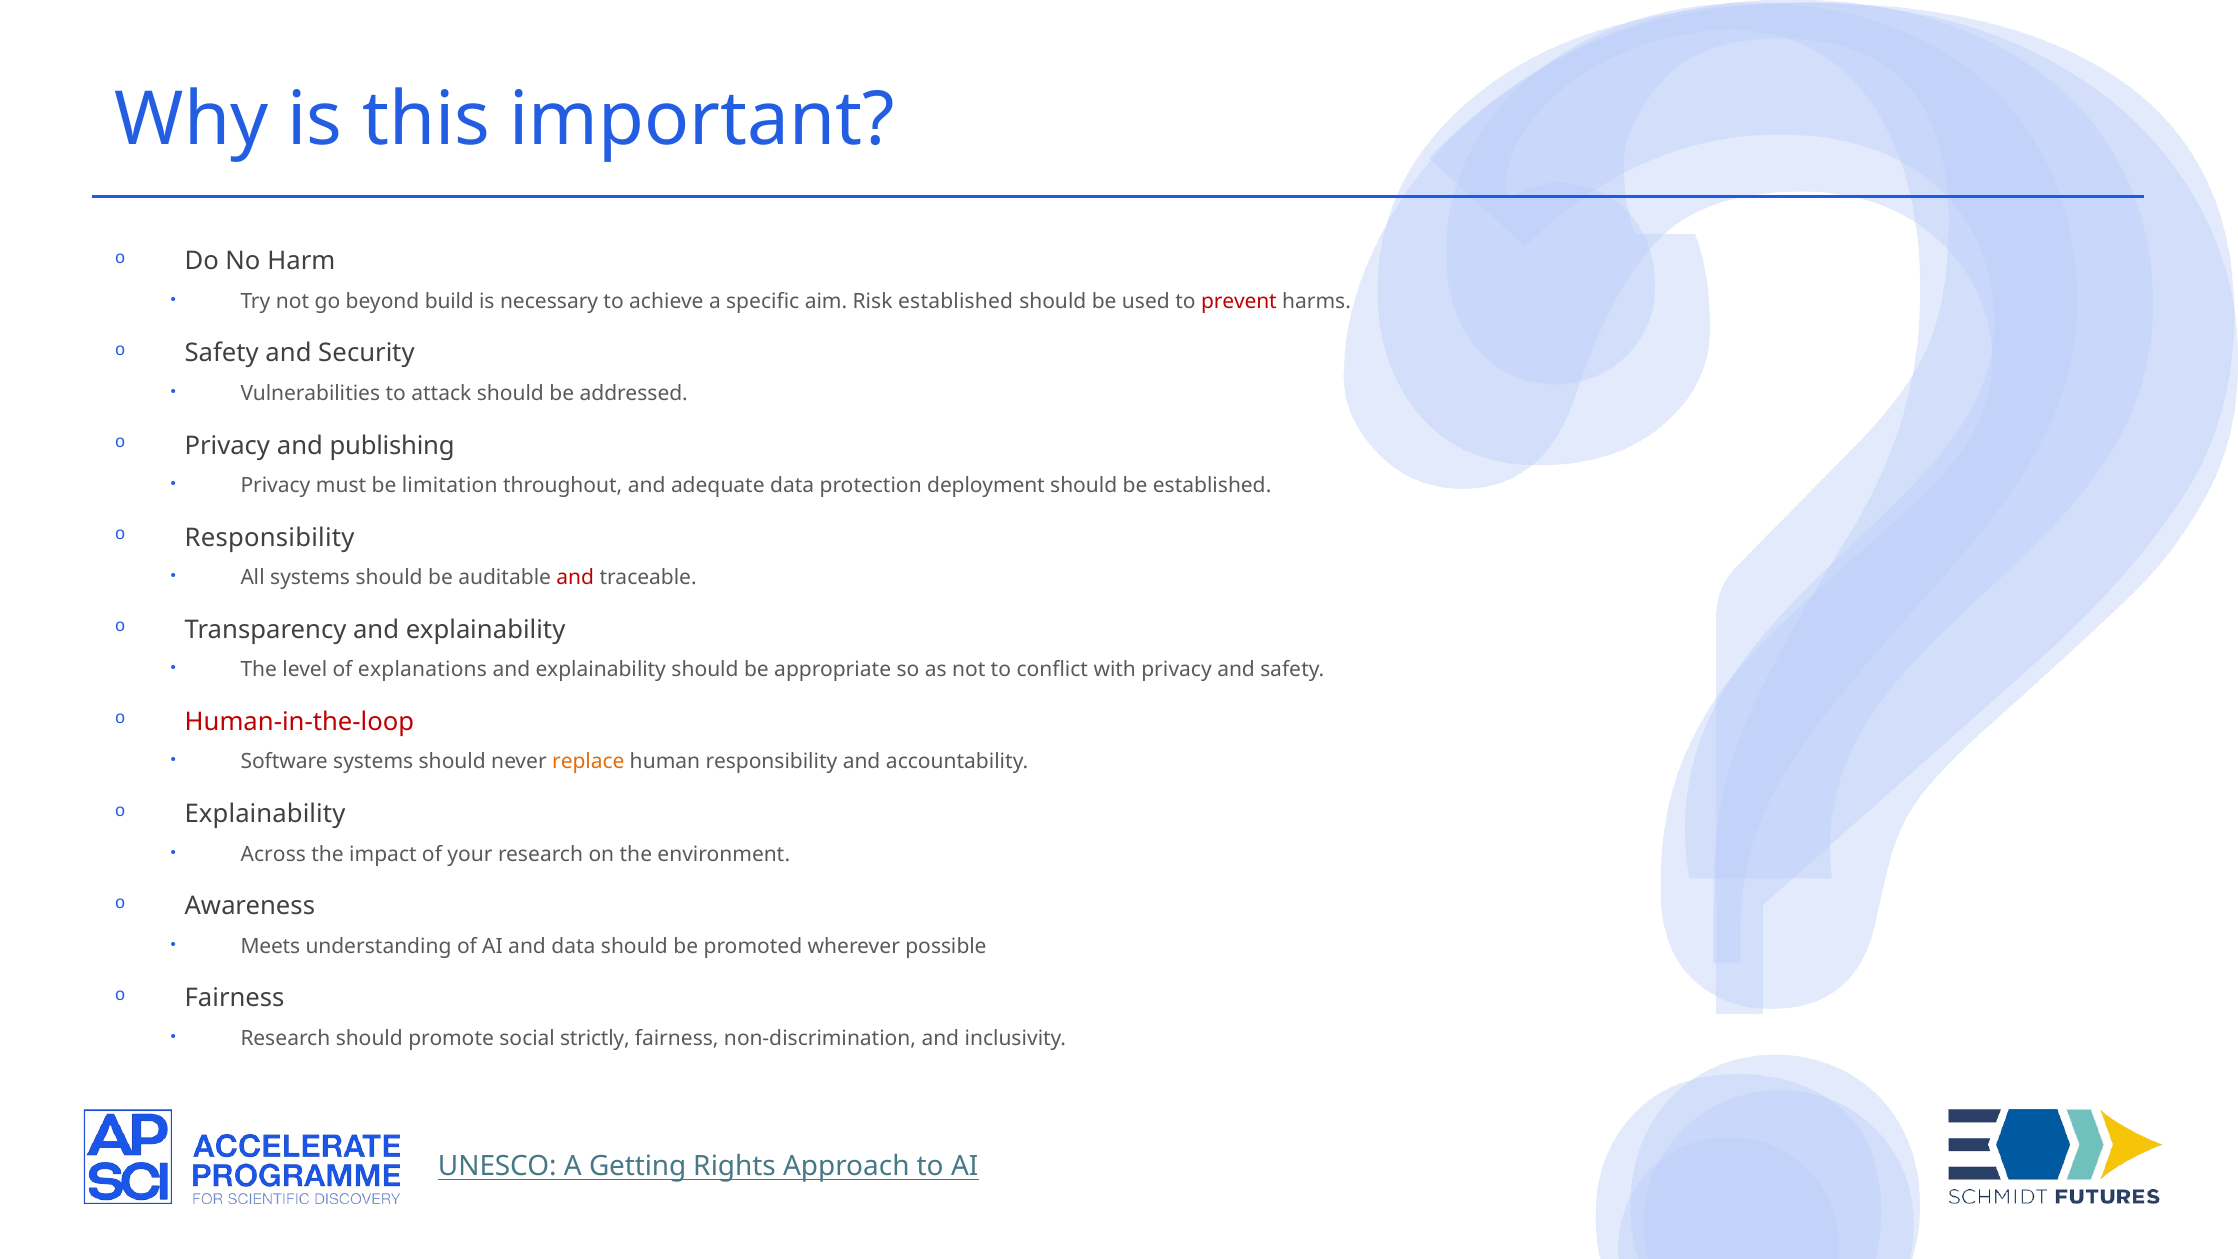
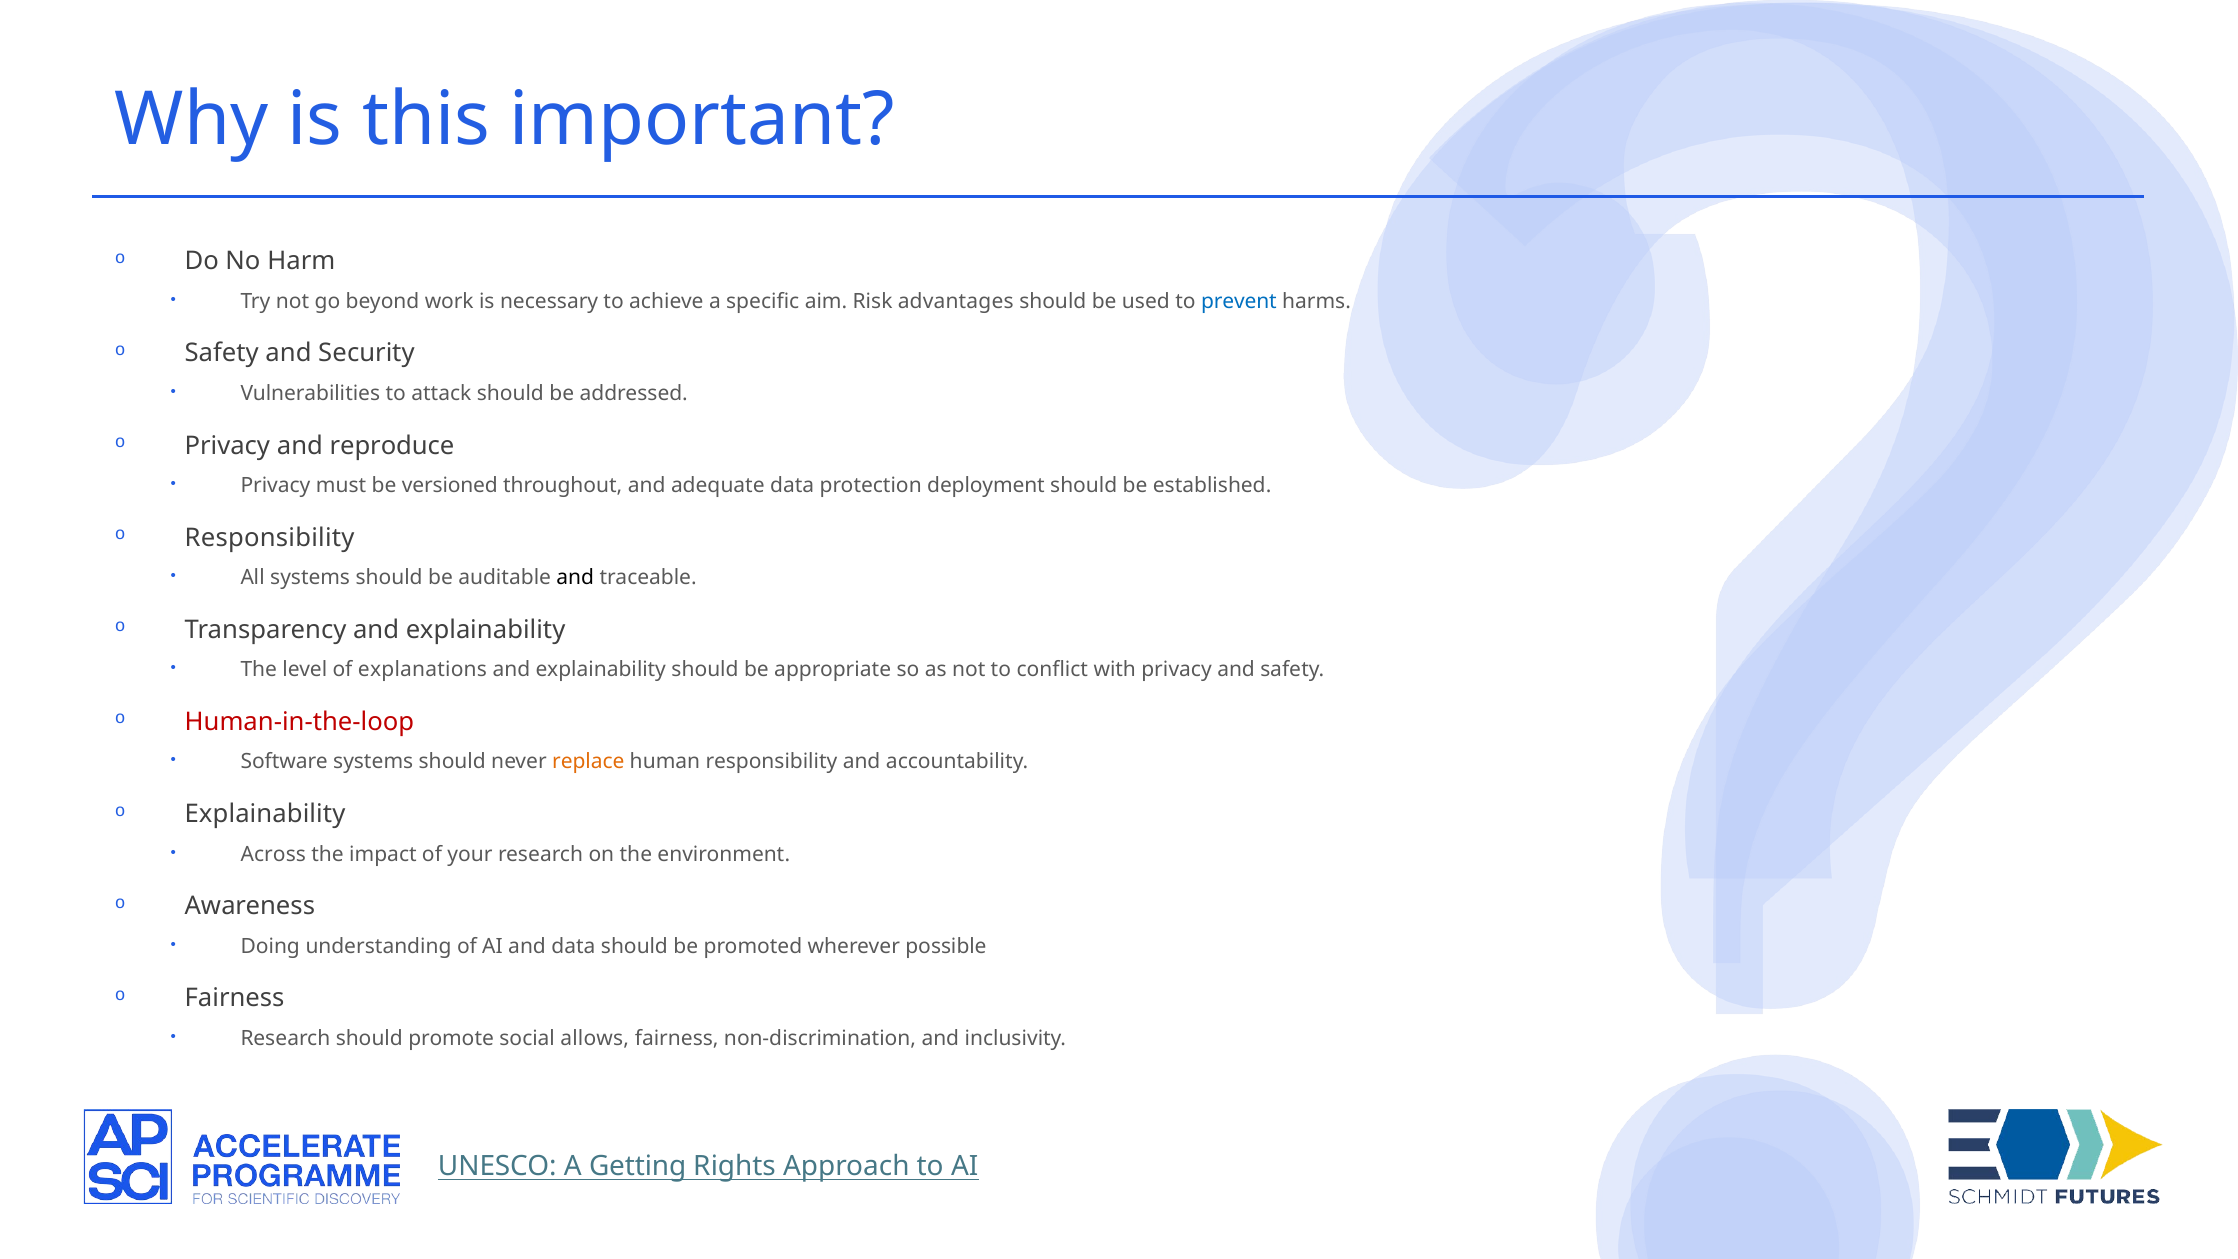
build: build -> work
Risk established: established -> advantages
prevent colour: red -> blue
publishing: publishing -> reproduce
limitation: limitation -> versioned
and at (575, 578) colour: red -> black
Meets: Meets -> Doing
strictly: strictly -> allows
